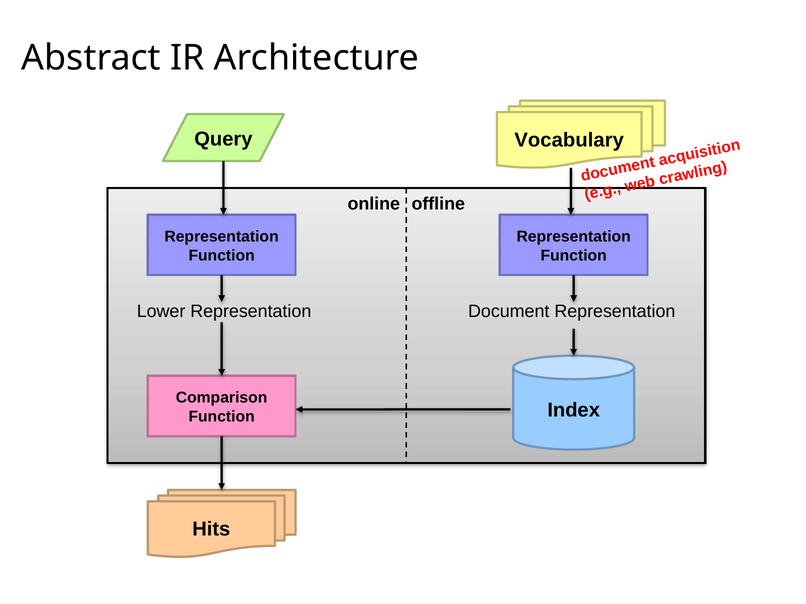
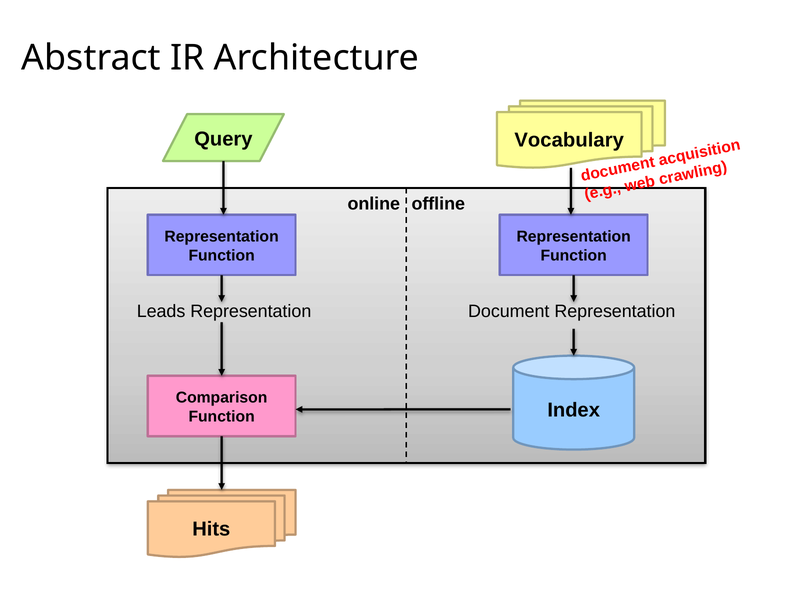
Lower: Lower -> Leads
